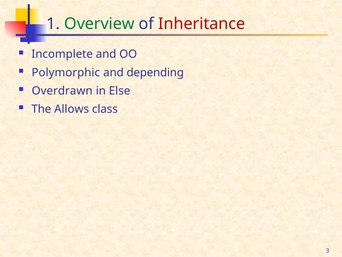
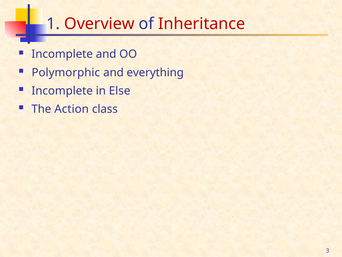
Overview colour: green -> red
depending: depending -> everything
Overdrawn at (62, 91): Overdrawn -> Incomplete
Allows: Allows -> Action
